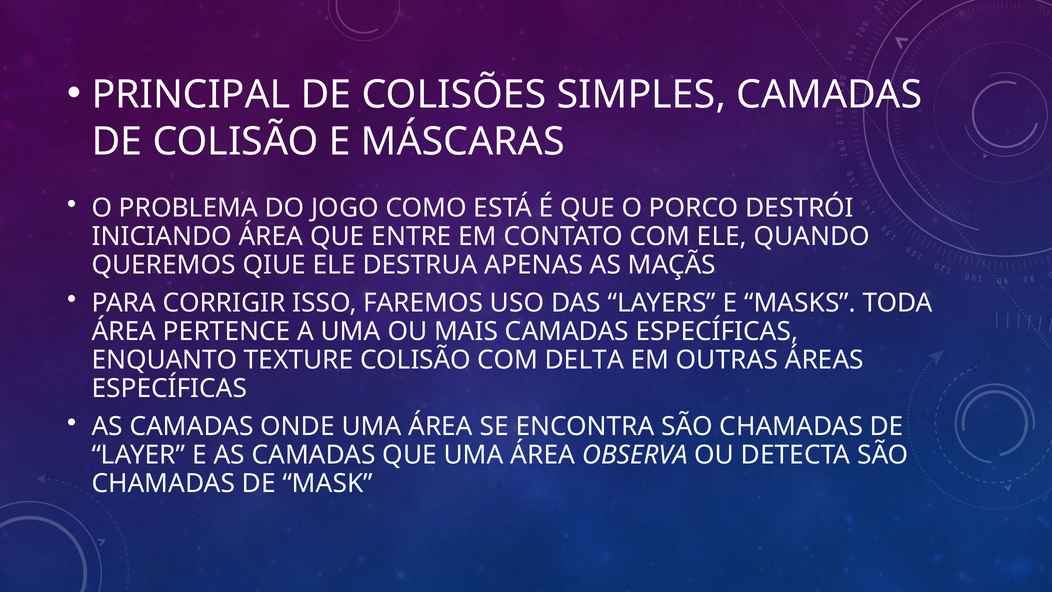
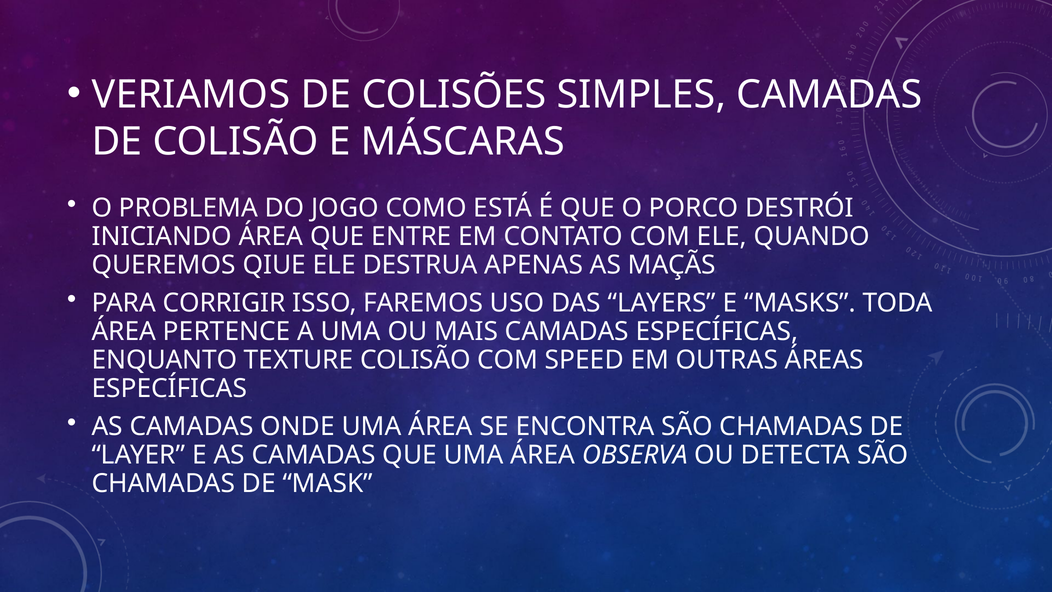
PRINCIPAL: PRINCIPAL -> VERIAMOS
DELTA: DELTA -> SPEED
